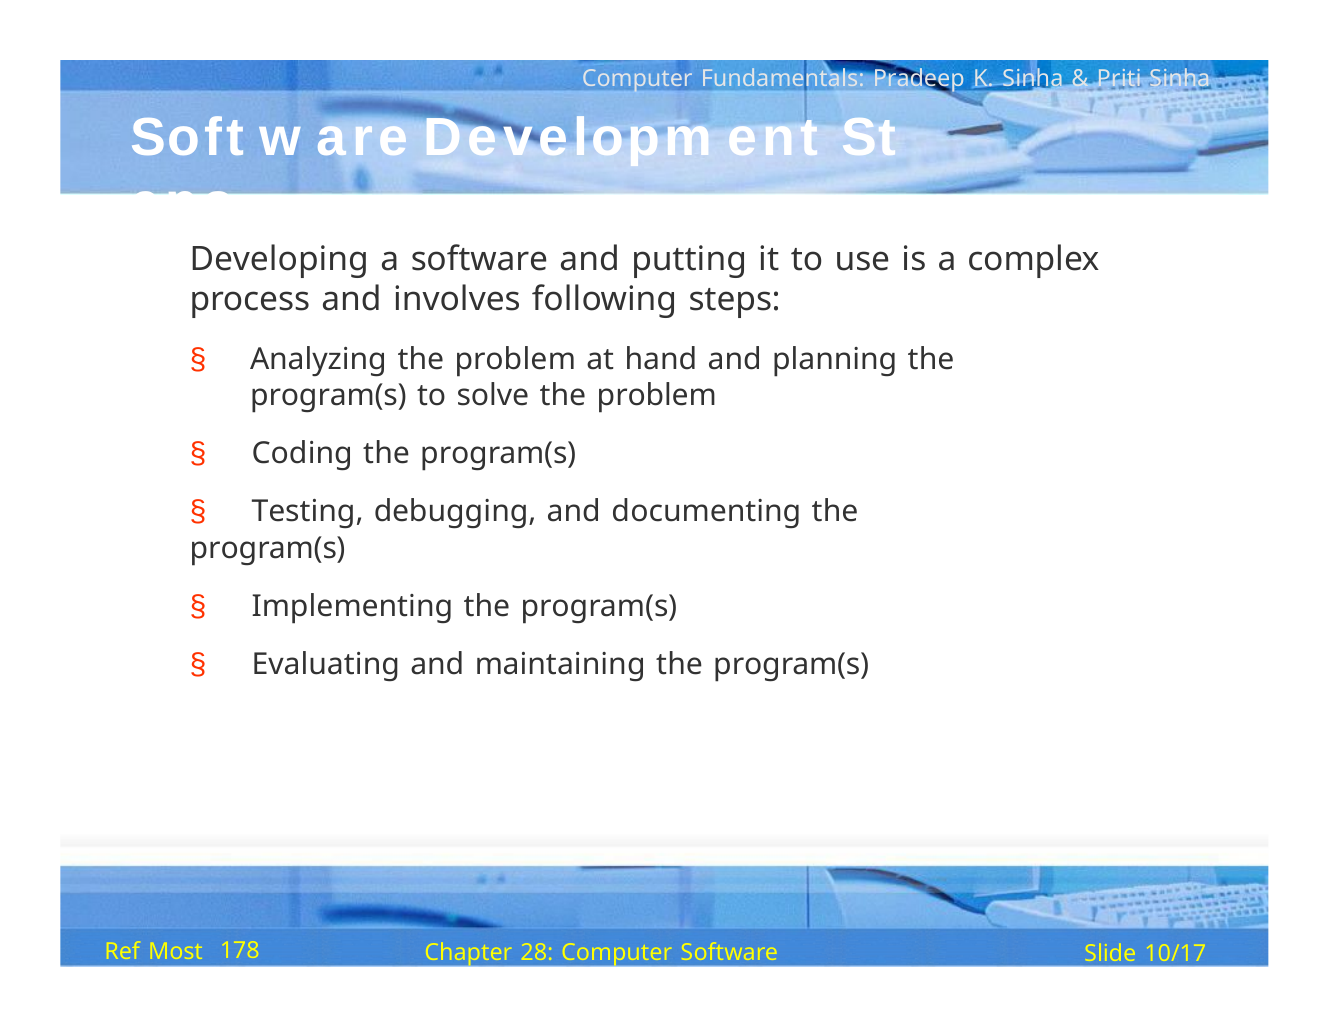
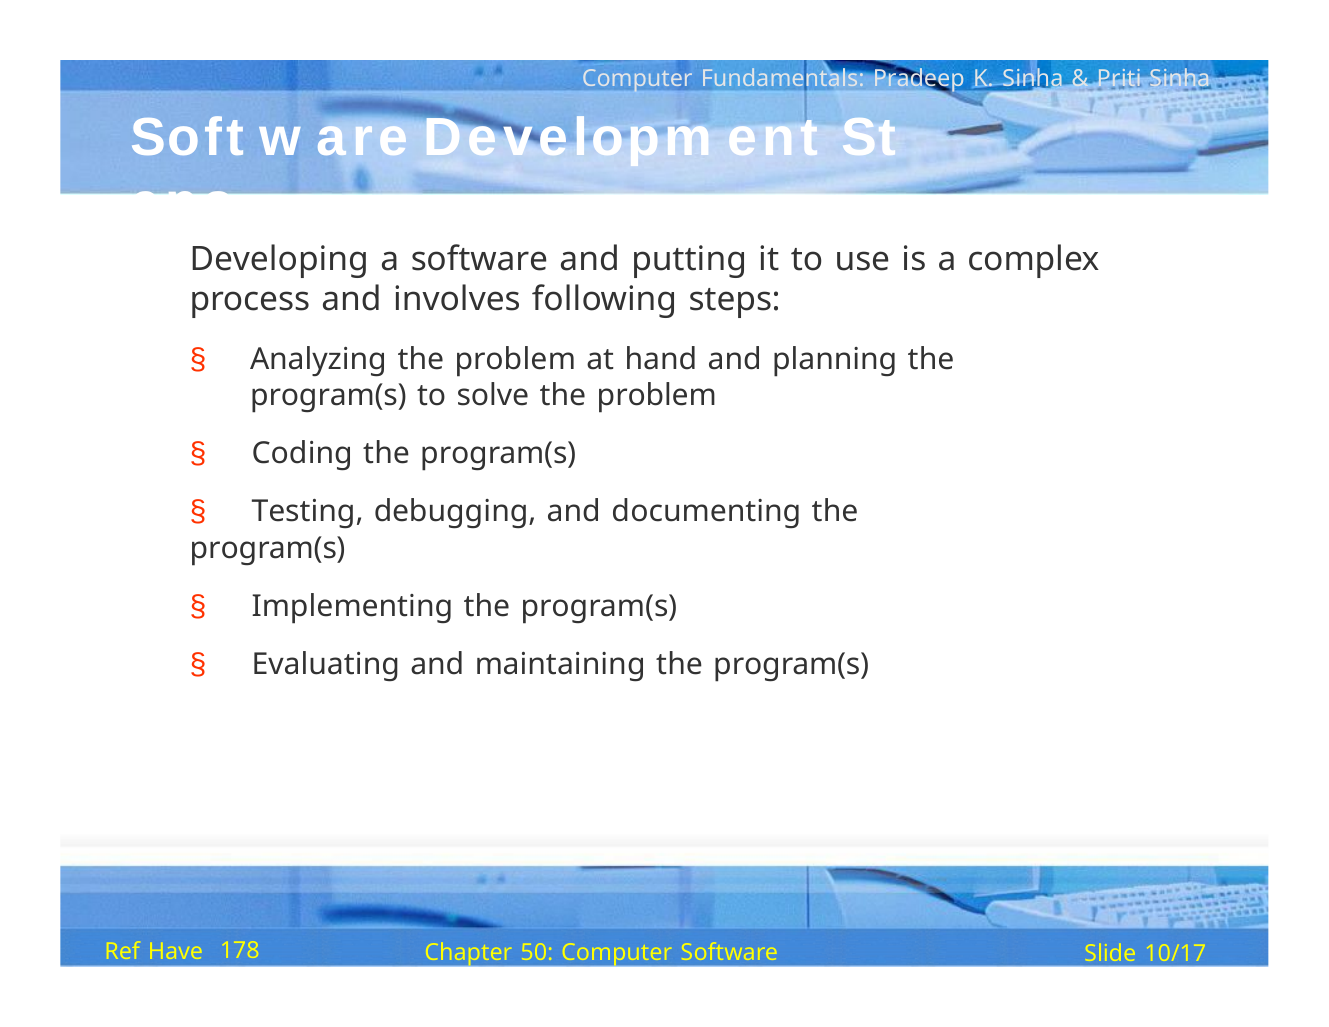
Most: Most -> Have
28: 28 -> 50
